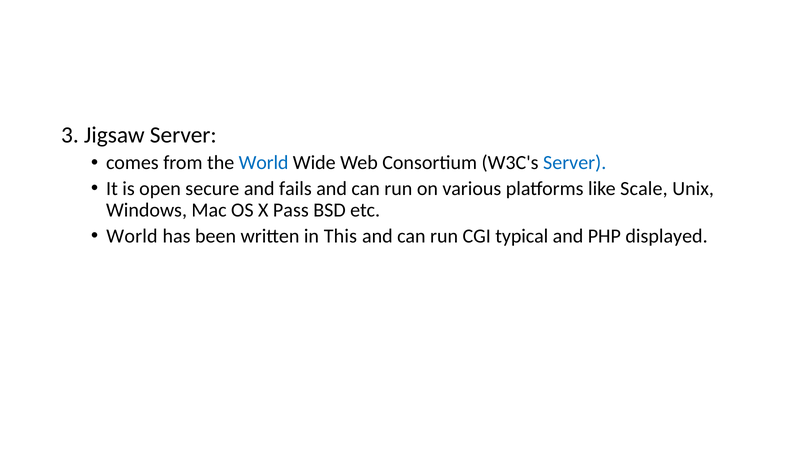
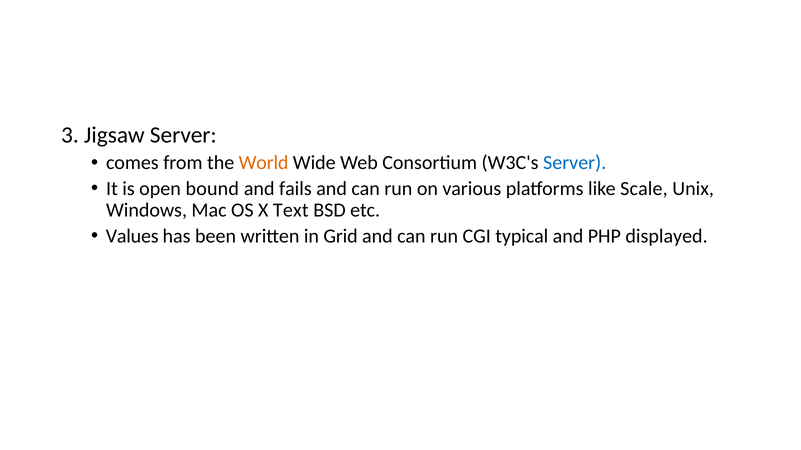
World at (264, 163) colour: blue -> orange
secure: secure -> bound
Pass: Pass -> Text
World at (132, 236): World -> Values
This: This -> Grid
